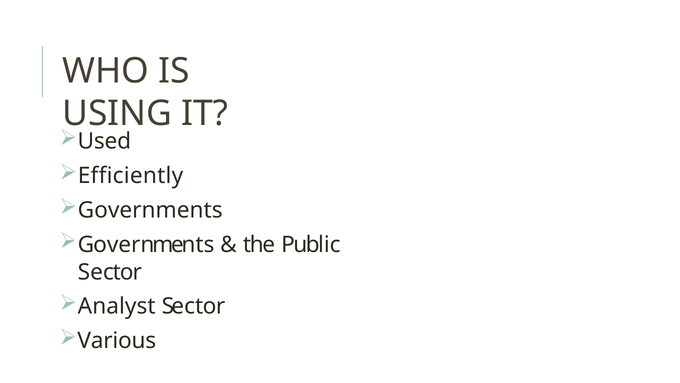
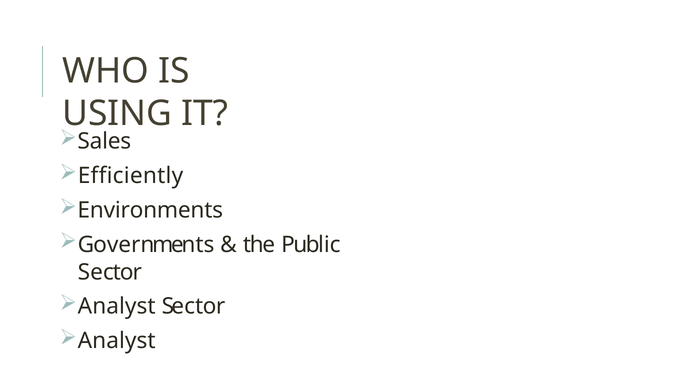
Used: Used -> Sales
Governments at (150, 210): Governments -> Environments
Various at (117, 340): Various -> Analyst
